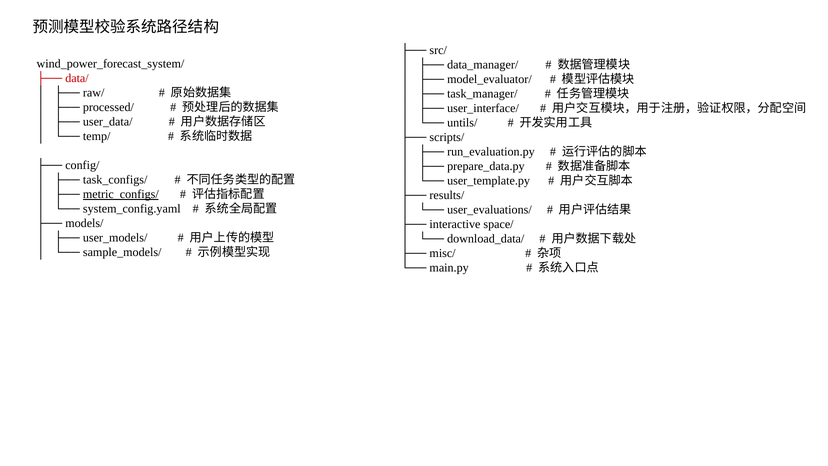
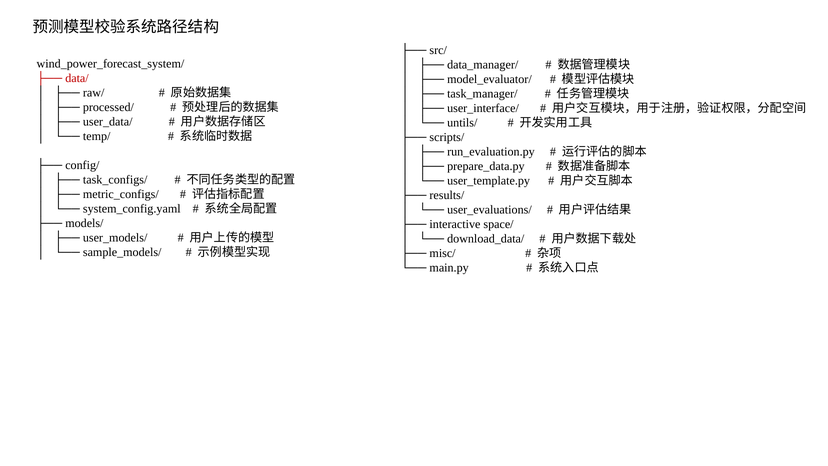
metric_configs/ underline: present -> none
